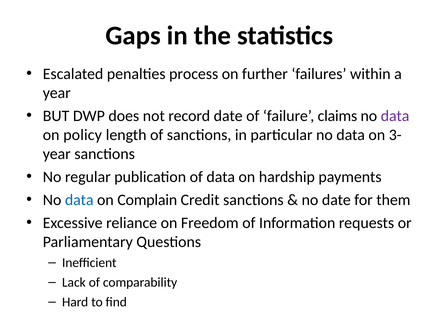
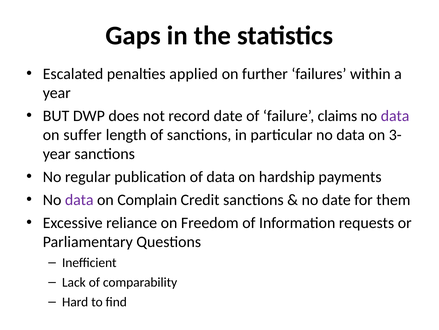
process: process -> applied
policy: policy -> suffer
data at (79, 200) colour: blue -> purple
